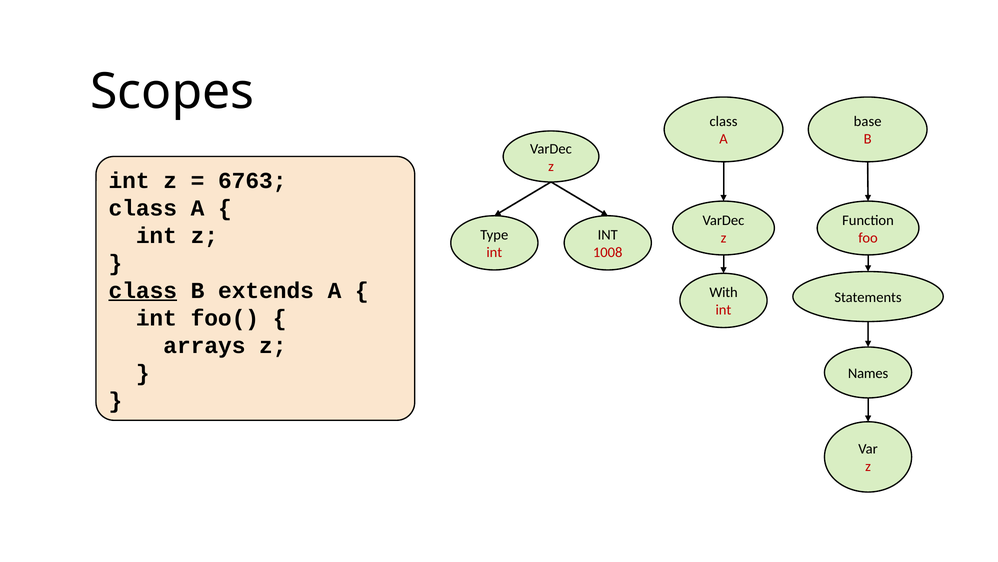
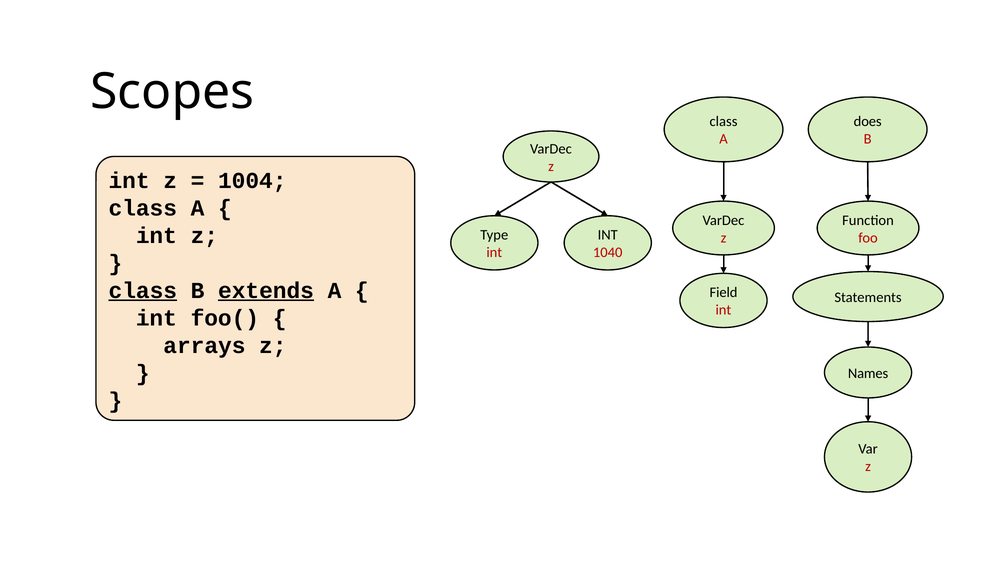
base: base -> does
6763: 6763 -> 1004
1008: 1008 -> 1040
extends underline: none -> present
With: With -> Field
